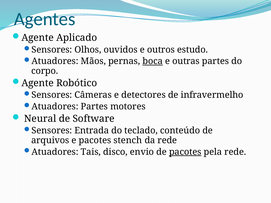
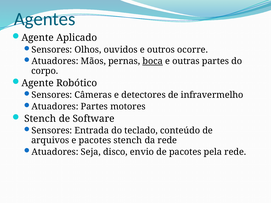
estudo: estudo -> ocorre
Neural at (40, 119): Neural -> Stench
Tais: Tais -> Seja
pacotes at (185, 152) underline: present -> none
